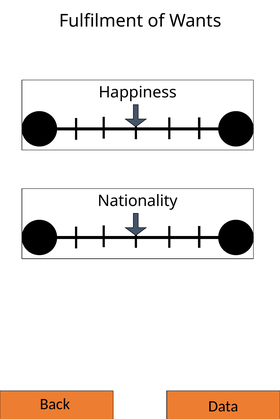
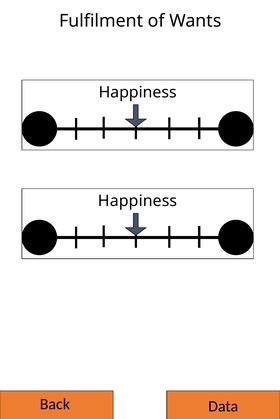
Nationality at (138, 201): Nationality -> Happiness
